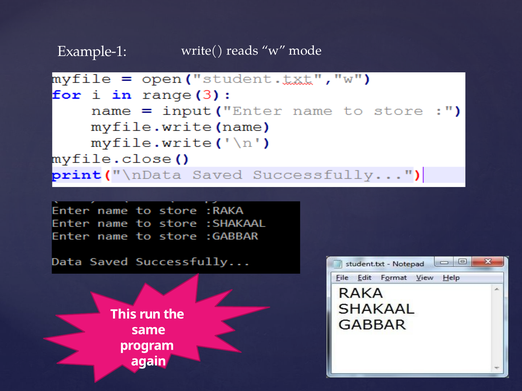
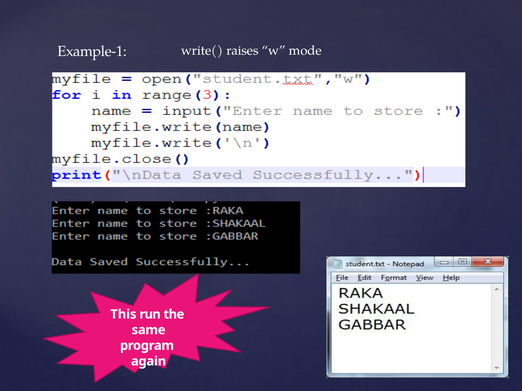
reads: reads -> raises
